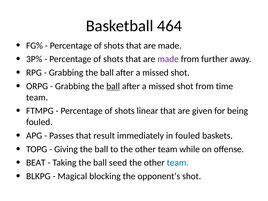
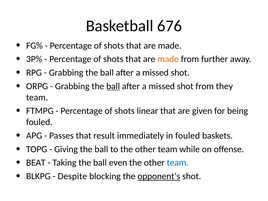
464: 464 -> 676
made at (168, 59) colour: purple -> orange
time: time -> they
seed: seed -> even
Magical: Magical -> Despite
opponent’s underline: none -> present
